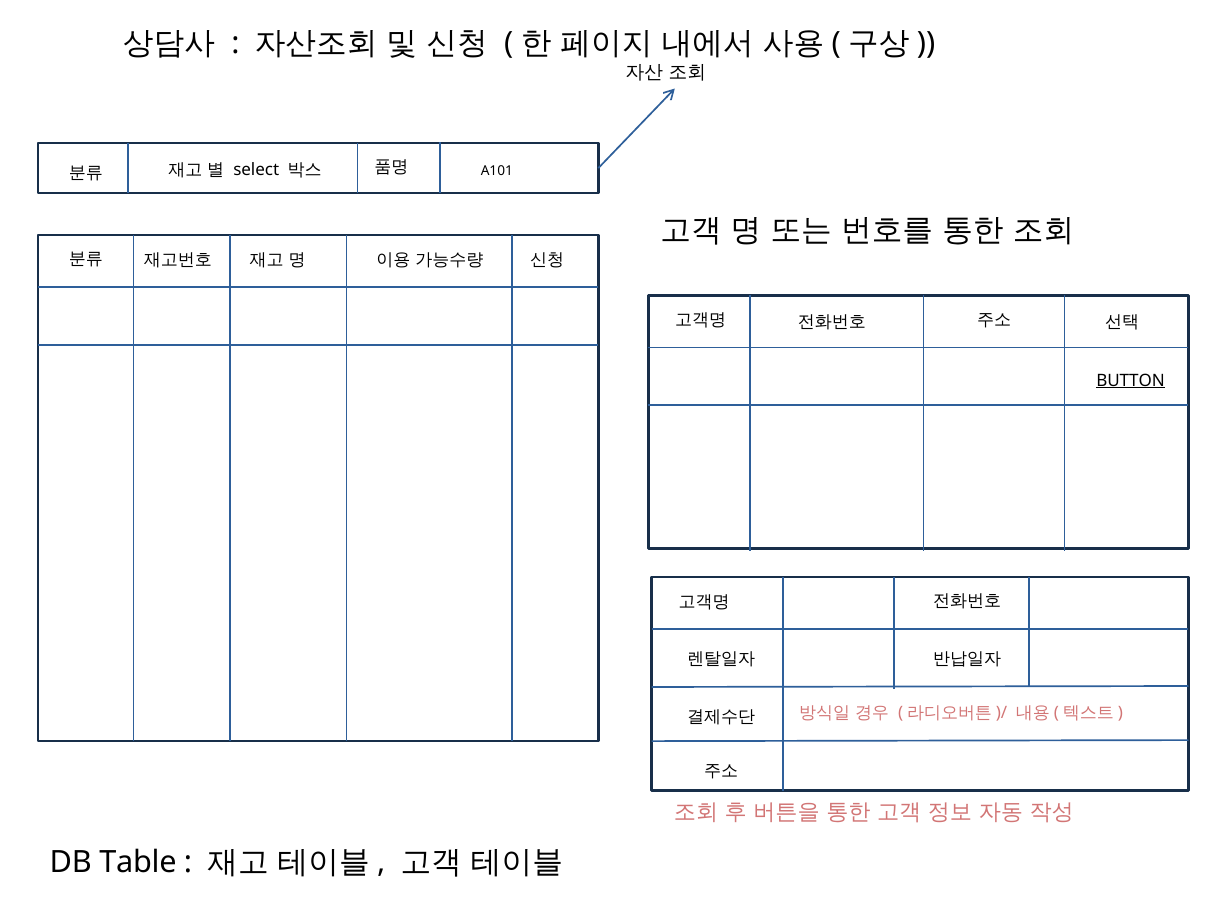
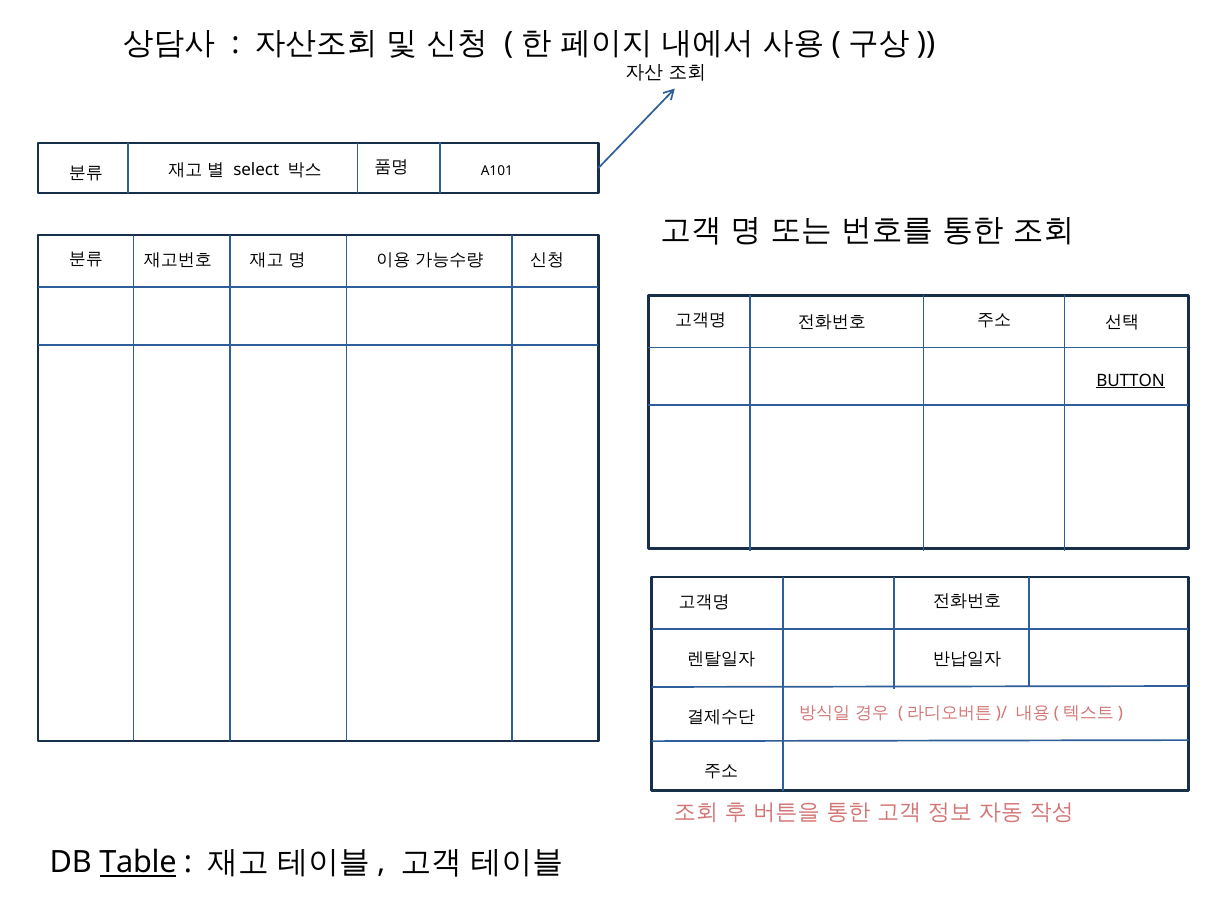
Table underline: none -> present
